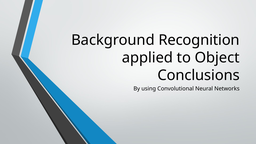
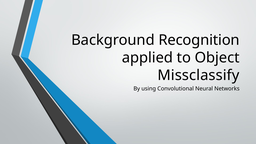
Conclusions: Conclusions -> Missclassify
